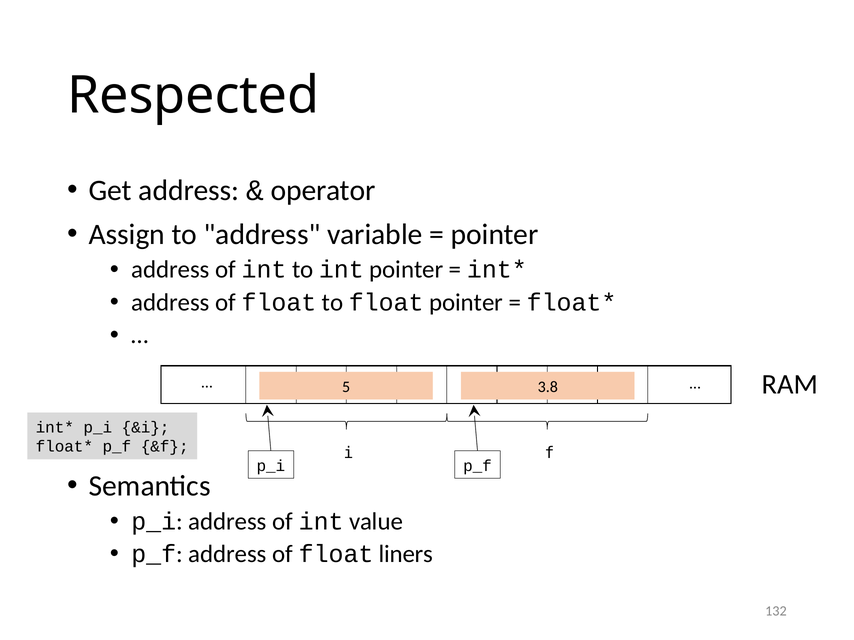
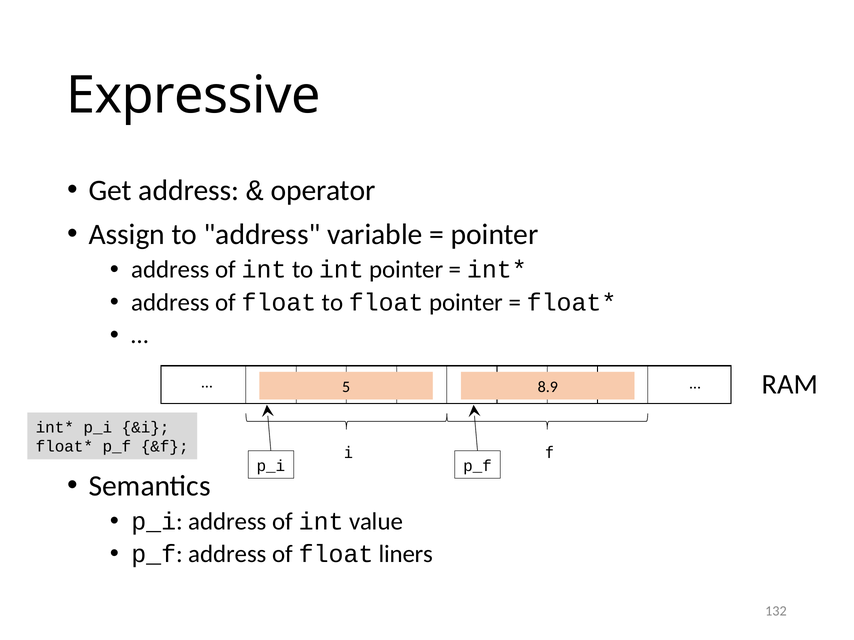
Respected: Respected -> Expressive
3.8: 3.8 -> 8.9
